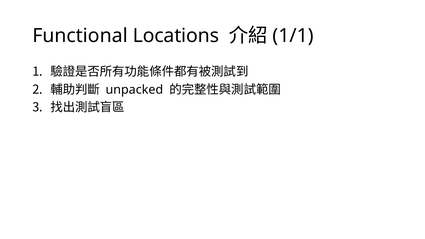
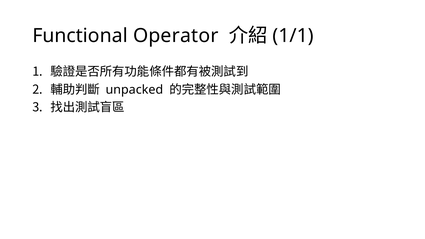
Locations: Locations -> Operator
